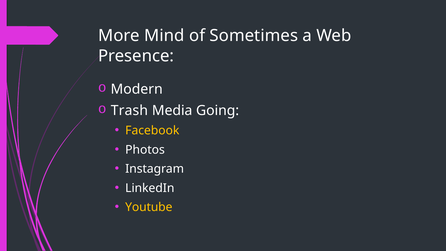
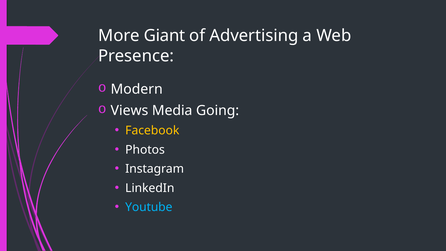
Mind: Mind -> Giant
Sometimes: Sometimes -> Advertising
Trash: Trash -> Views
Youtube colour: yellow -> light blue
